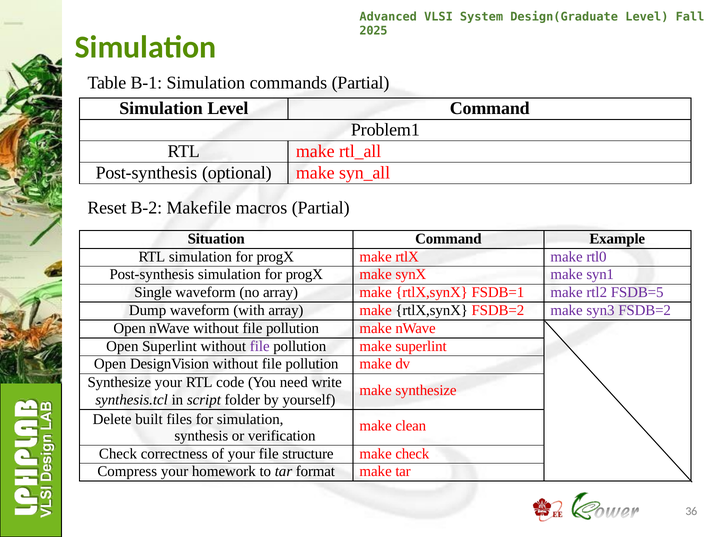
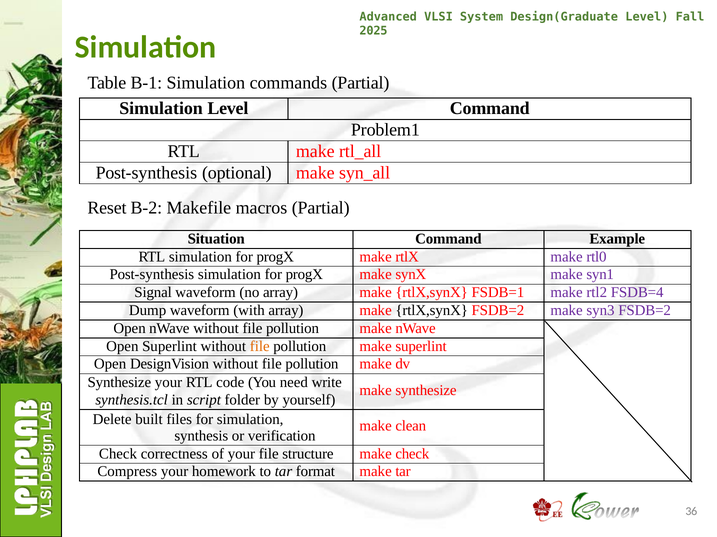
Single: Single -> Signal
FSDB=5: FSDB=5 -> FSDB=4
file at (260, 347) colour: purple -> orange
